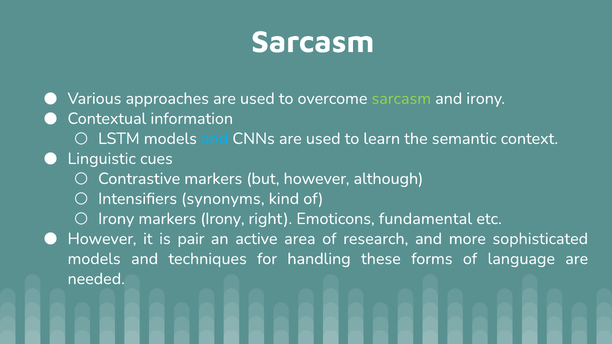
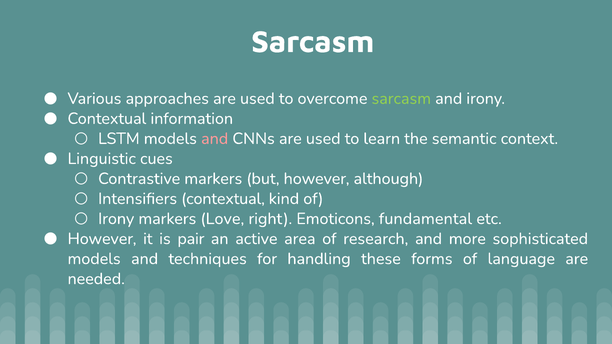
and at (215, 139) colour: light blue -> pink
Intensifiers synonyms: synonyms -> contextual
markers Irony: Irony -> Love
